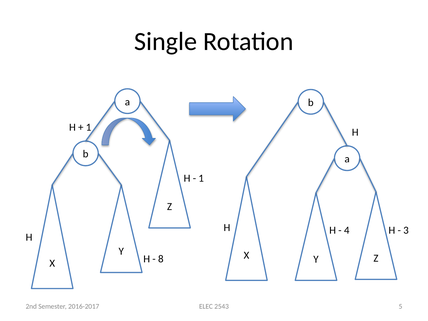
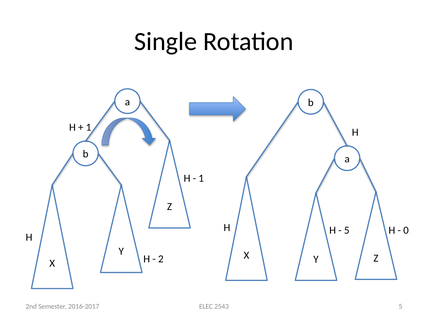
4 at (347, 230): 4 -> 5
3: 3 -> 0
8: 8 -> 2
